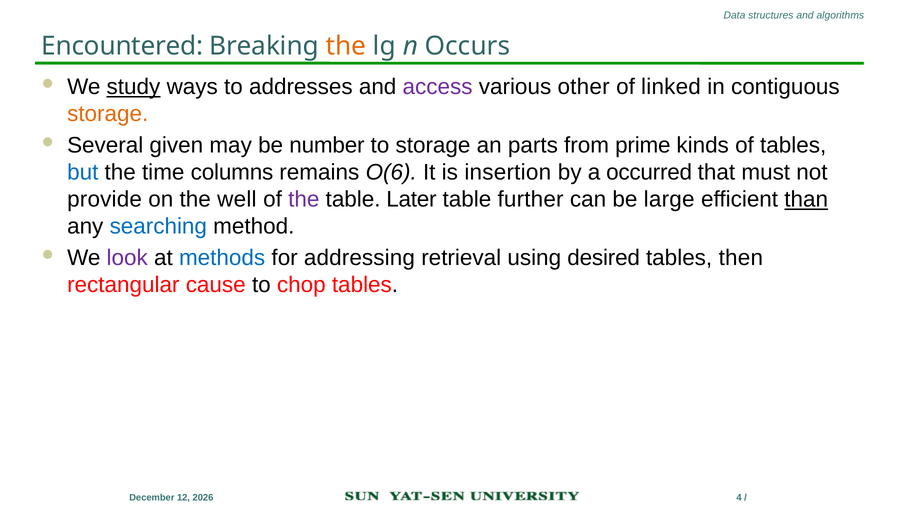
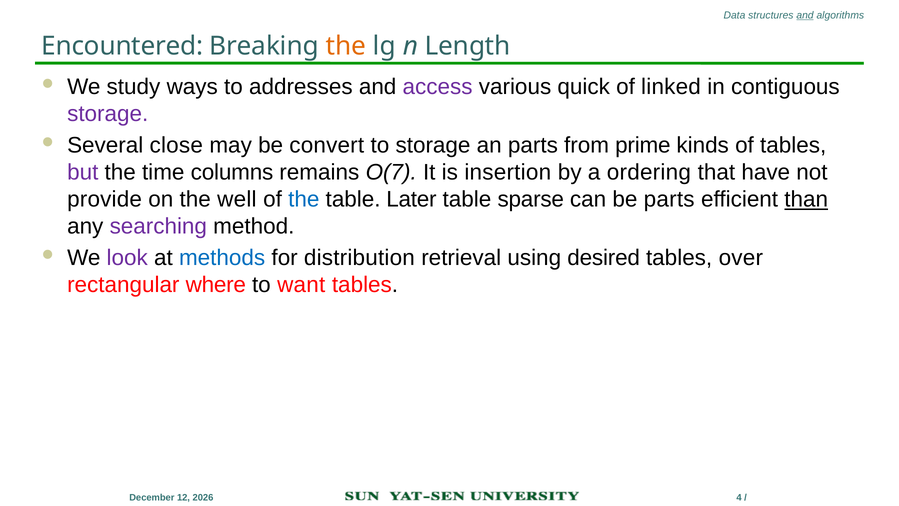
and at (805, 15) underline: none -> present
Occurs: Occurs -> Length
study underline: present -> none
other: other -> quick
storage at (108, 114) colour: orange -> purple
given: given -> close
number: number -> convert
but colour: blue -> purple
O(6: O(6 -> O(7
occurred: occurred -> ordering
must: must -> have
the at (304, 199) colour: purple -> blue
further: further -> sparse
be large: large -> parts
searching colour: blue -> purple
addressing: addressing -> distribution
then: then -> over
cause: cause -> where
chop: chop -> want
